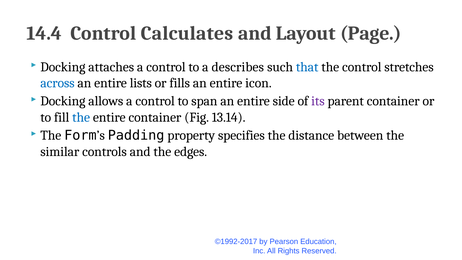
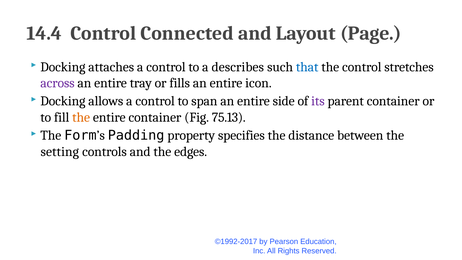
Calculates: Calculates -> Connected
across colour: blue -> purple
lists: lists -> tray
the at (81, 117) colour: blue -> orange
13.14: 13.14 -> 75.13
similar: similar -> setting
